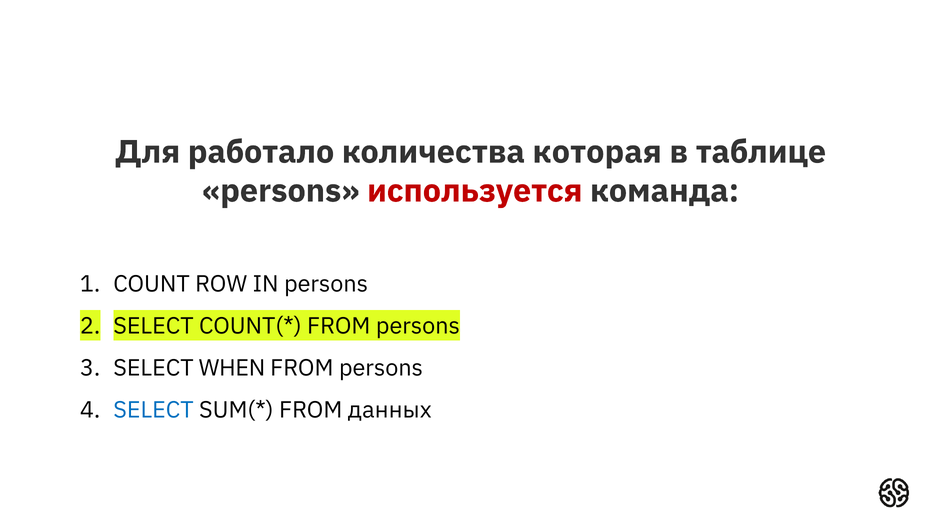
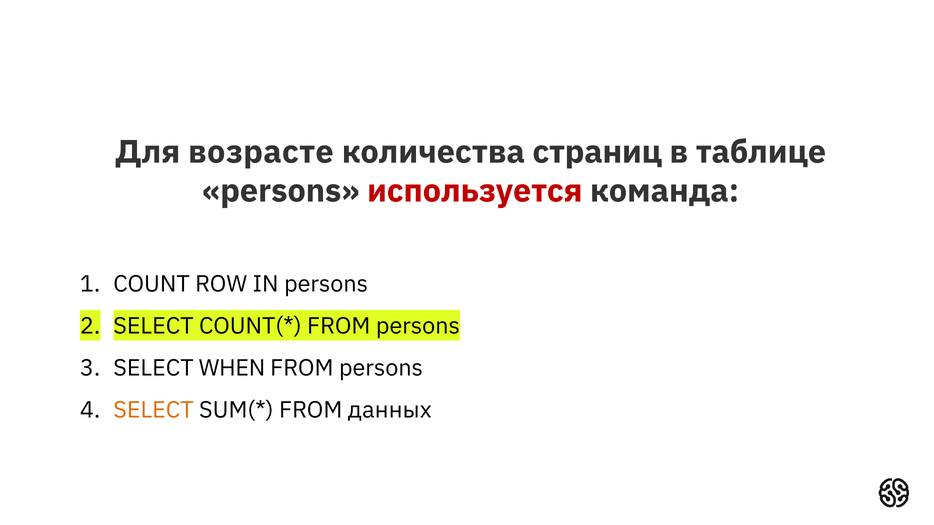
работало: работало -> возрасте
которая: которая -> страниц
SELECT at (154, 410) colour: blue -> orange
